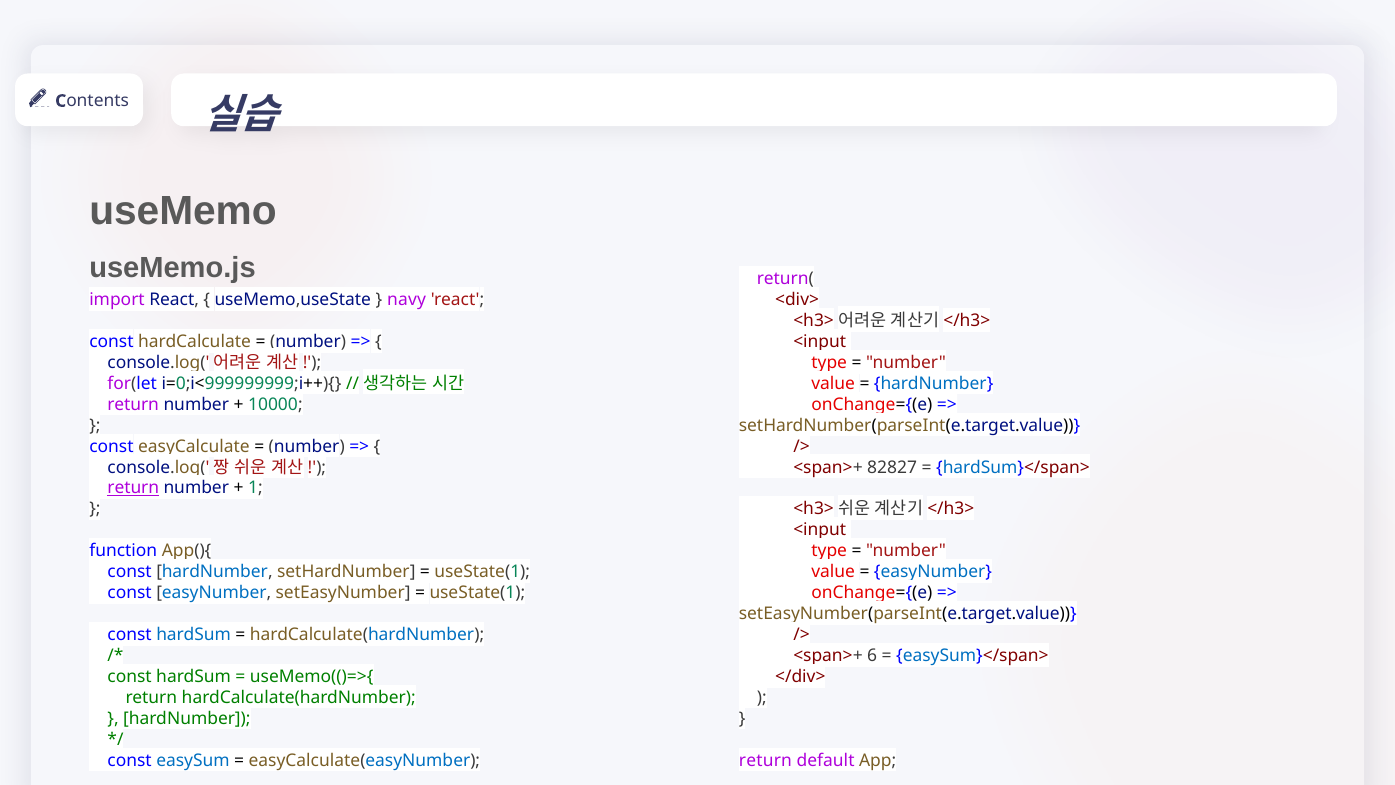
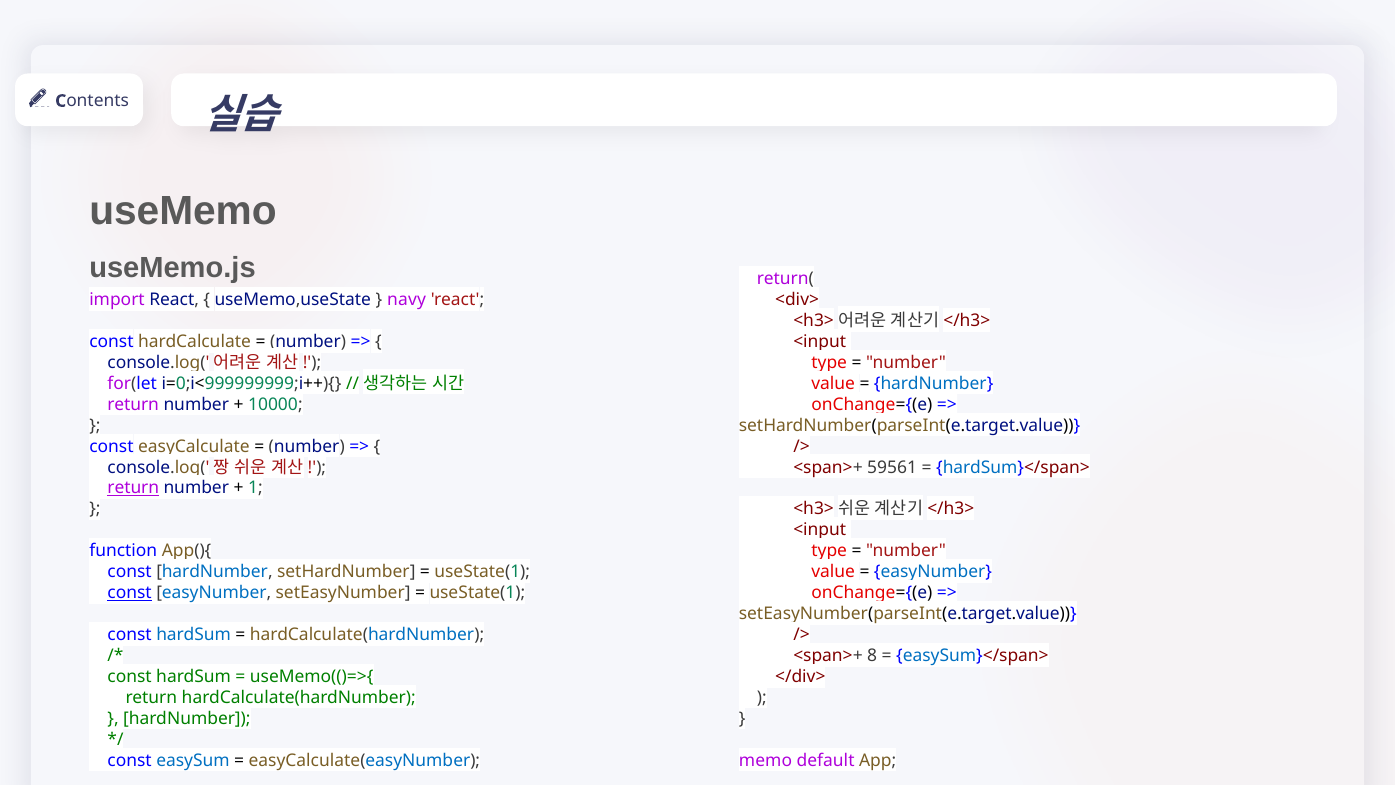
82827: 82827 -> 59561
const at (130, 593) underline: none -> present
6: 6 -> 8
return at (765, 760): return -> memo
